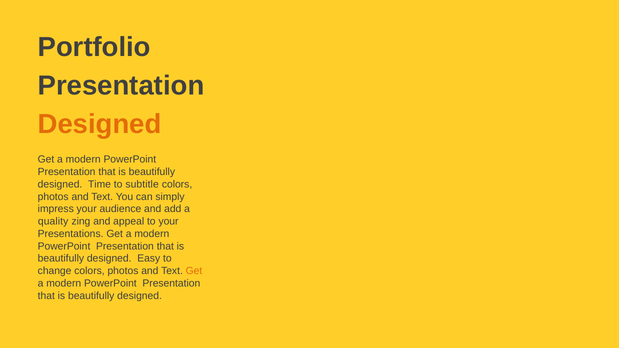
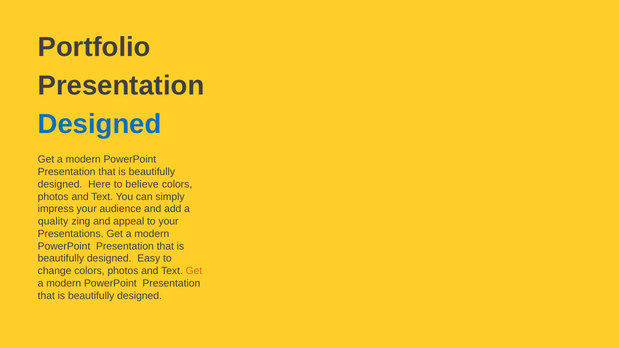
Designed at (100, 124) colour: orange -> blue
Time: Time -> Here
subtitle: subtitle -> believe
